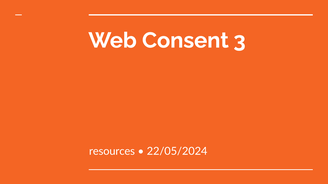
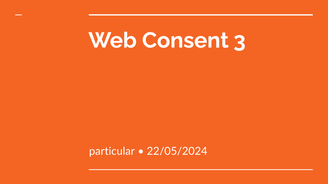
resources: resources -> particular
